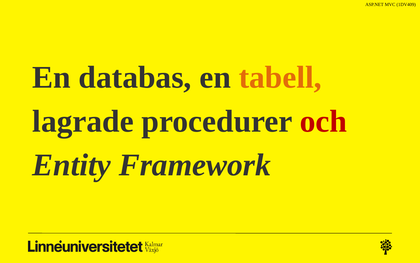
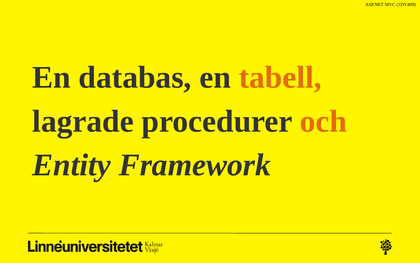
och colour: red -> orange
